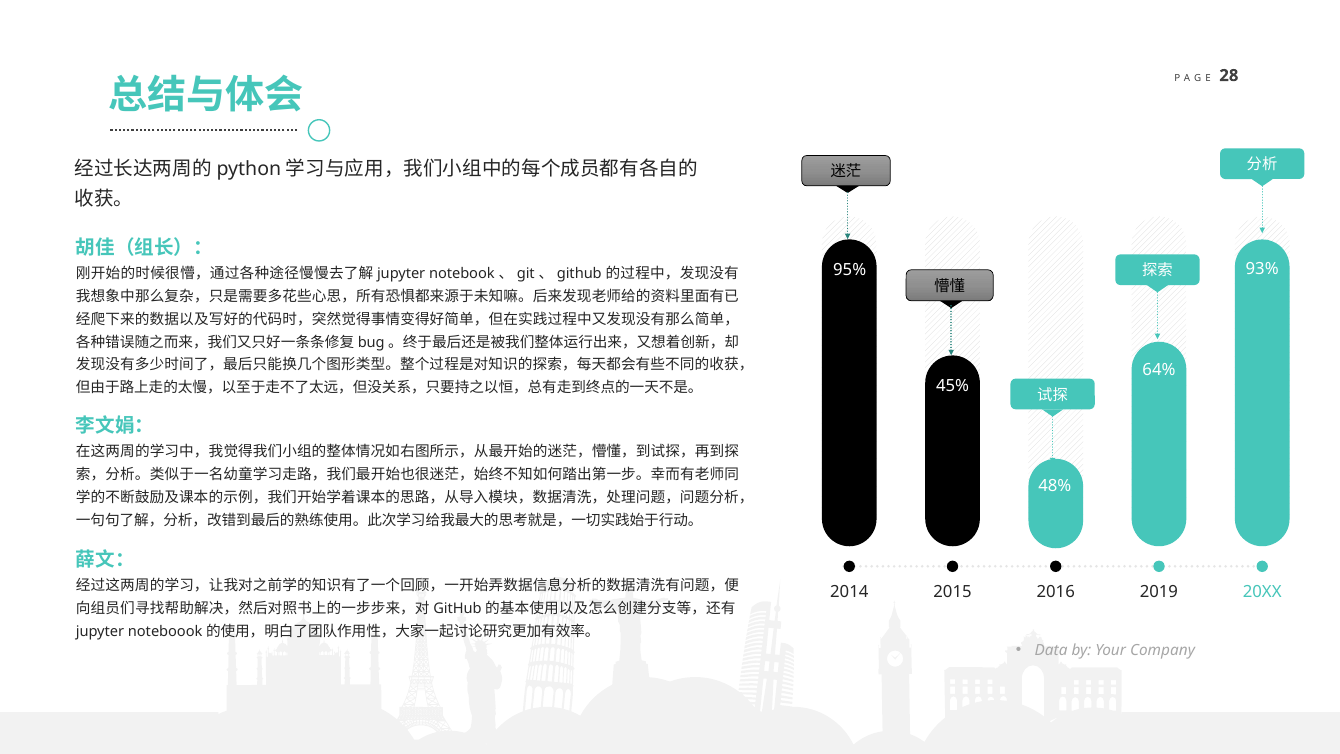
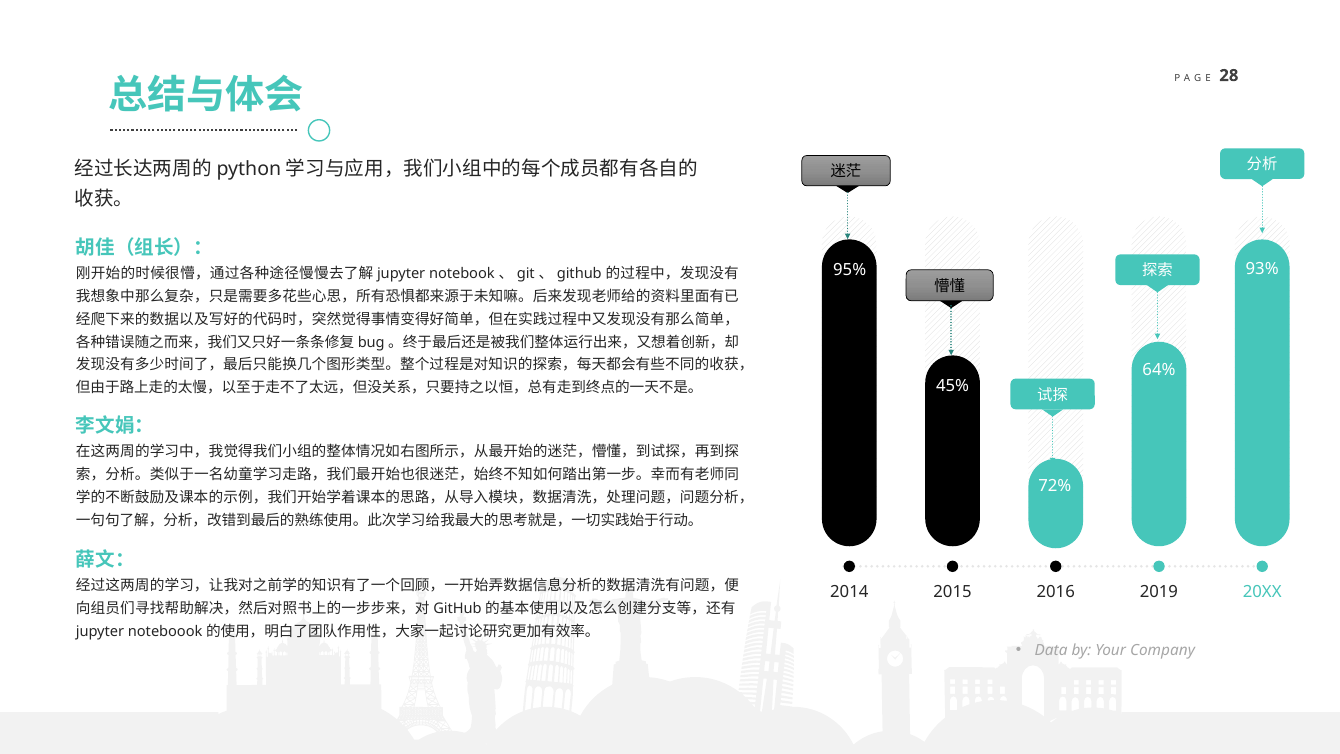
48%: 48% -> 72%
